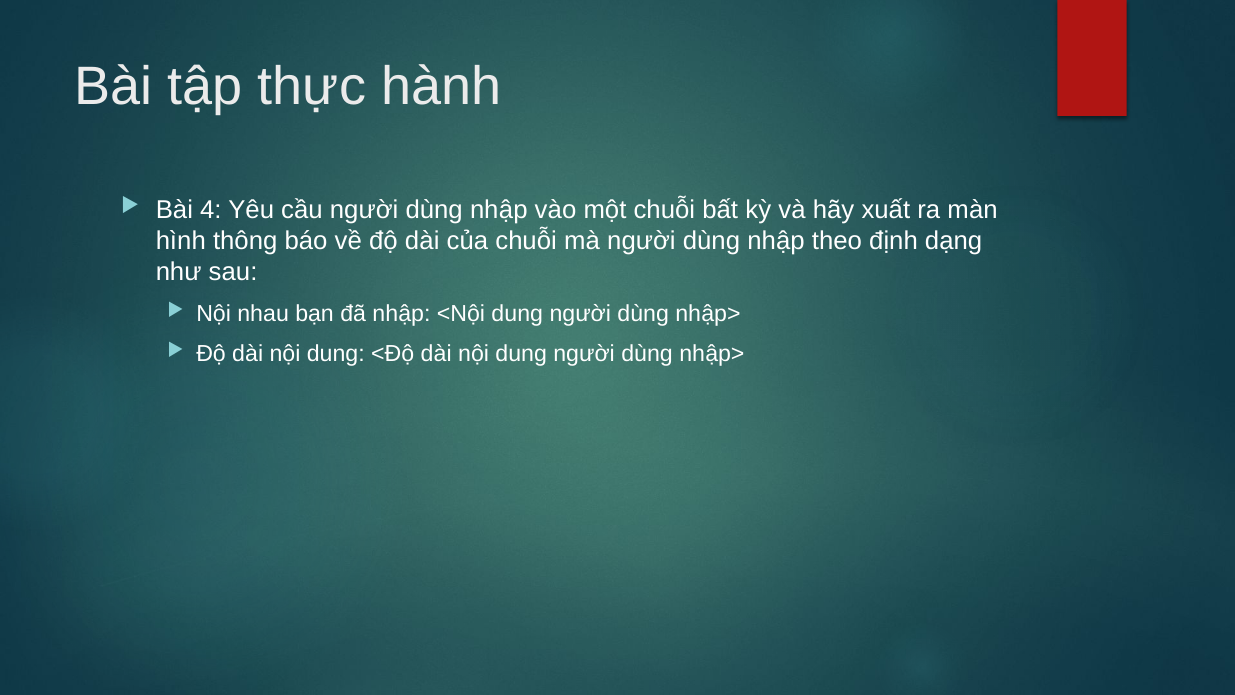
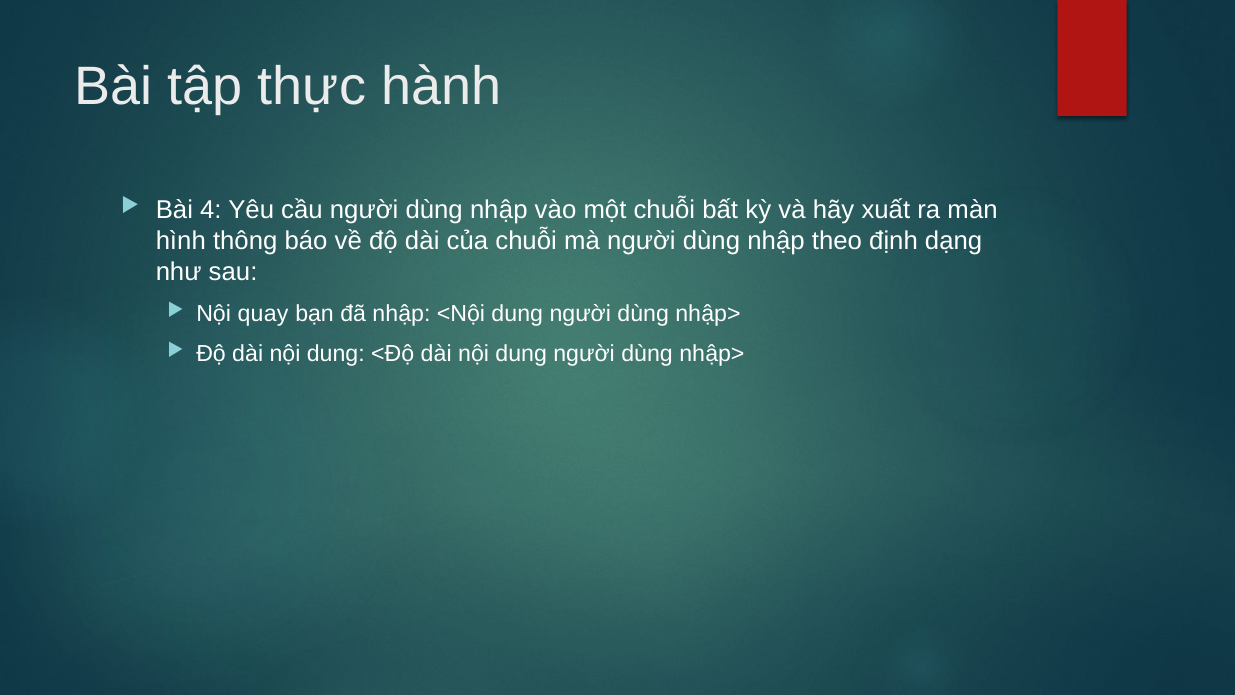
nhau: nhau -> quay
